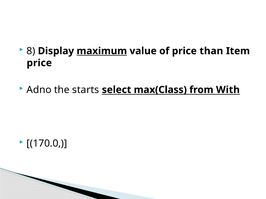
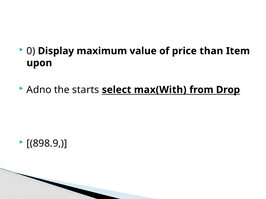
8: 8 -> 0
maximum underline: present -> none
price at (39, 63): price -> upon
max(Class: max(Class -> max(With
With: With -> Drop
170.0: 170.0 -> 898.9
